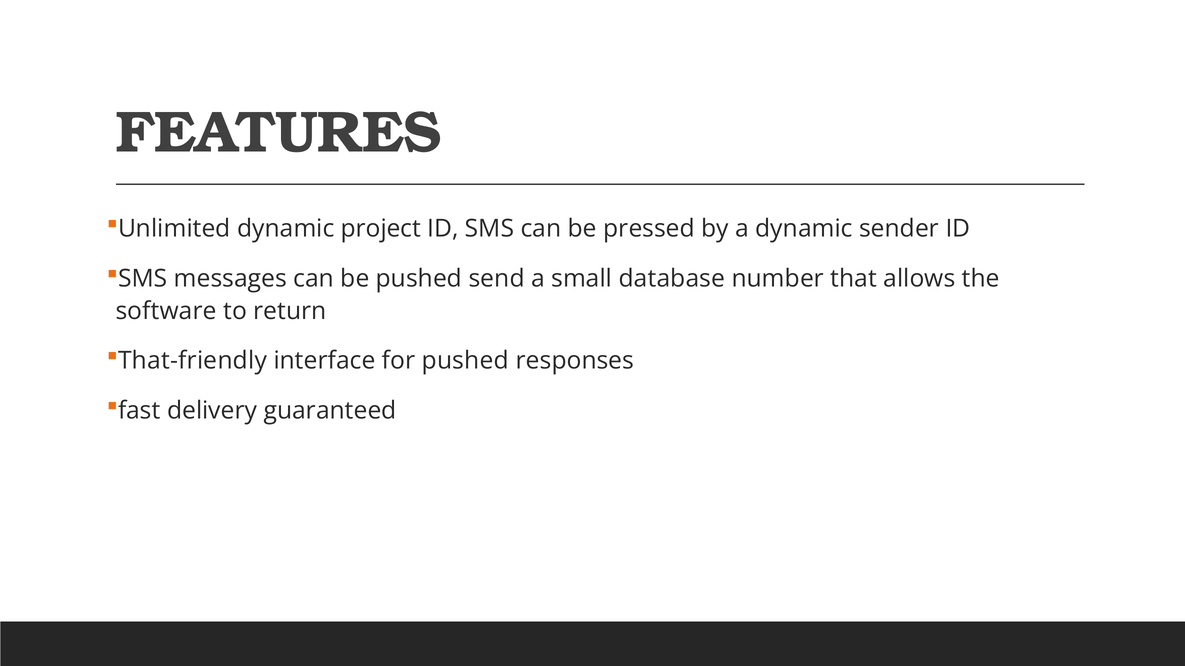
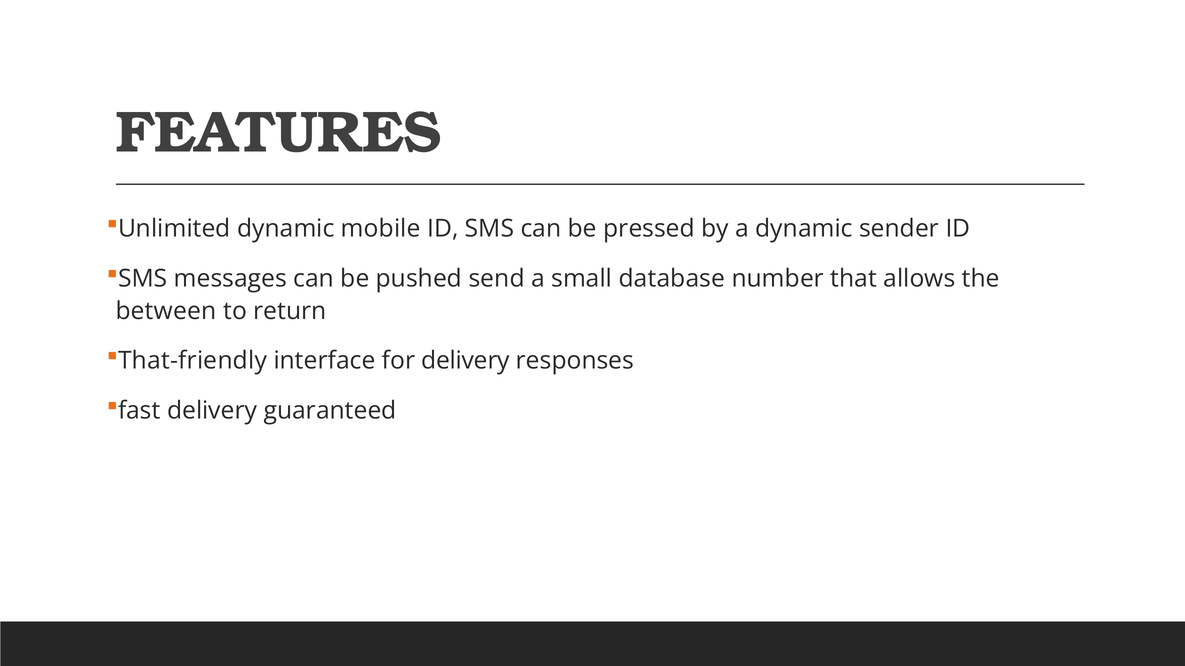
project: project -> mobile
software: software -> between
for pushed: pushed -> delivery
